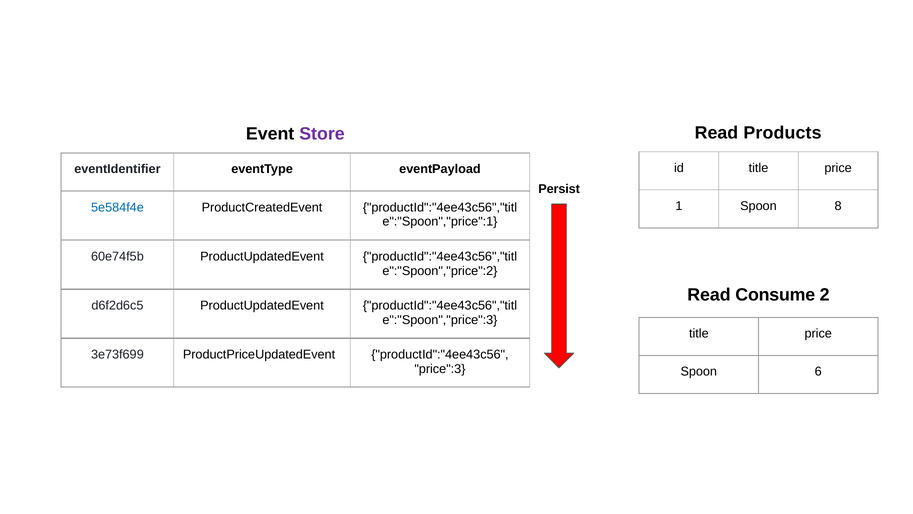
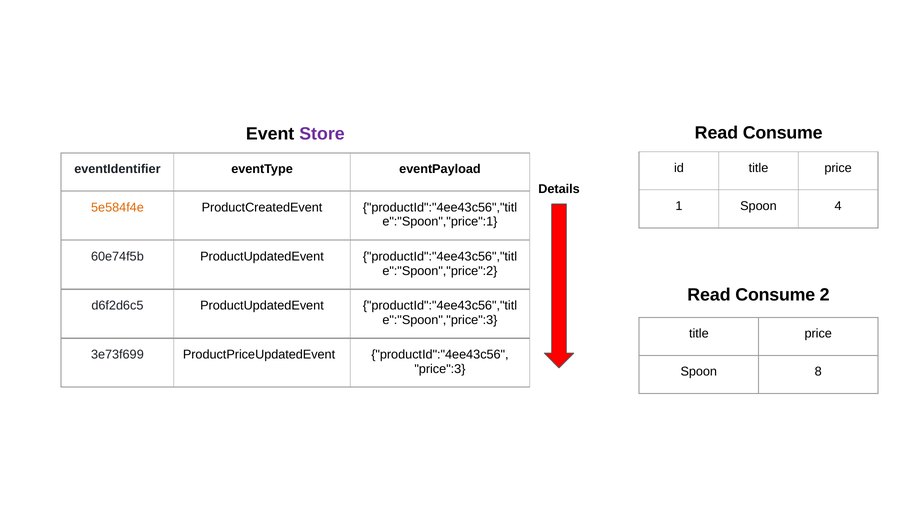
Products at (783, 133): Products -> Consume
Persist: Persist -> Details
8: 8 -> 4
5e584f4e colour: blue -> orange
6: 6 -> 8
